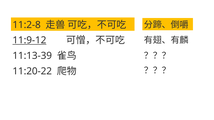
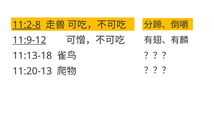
11:2-8 underline: none -> present
11:13-39: 11:13-39 -> 11:13-18
11:20-22: 11:20-22 -> 11:20-13
